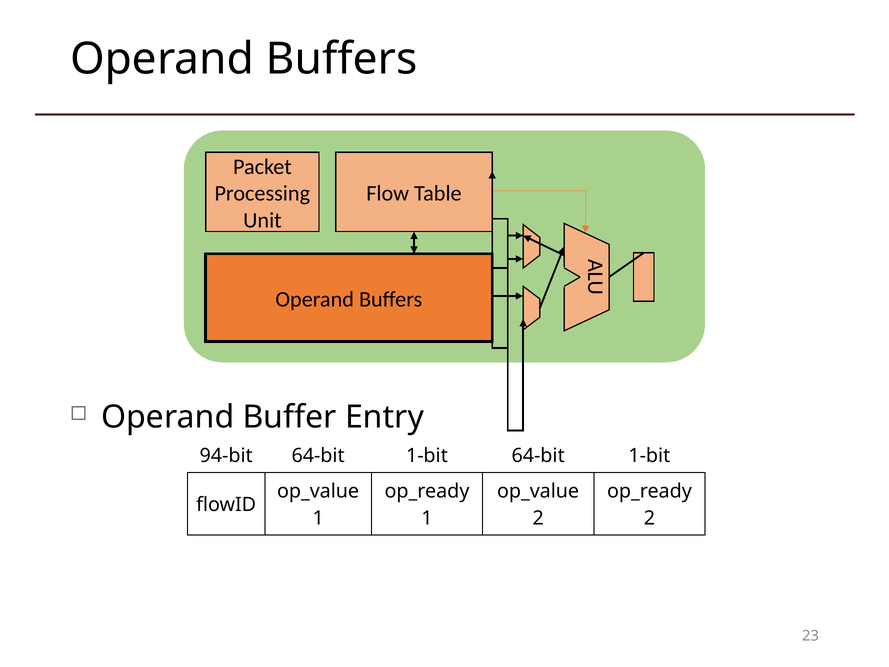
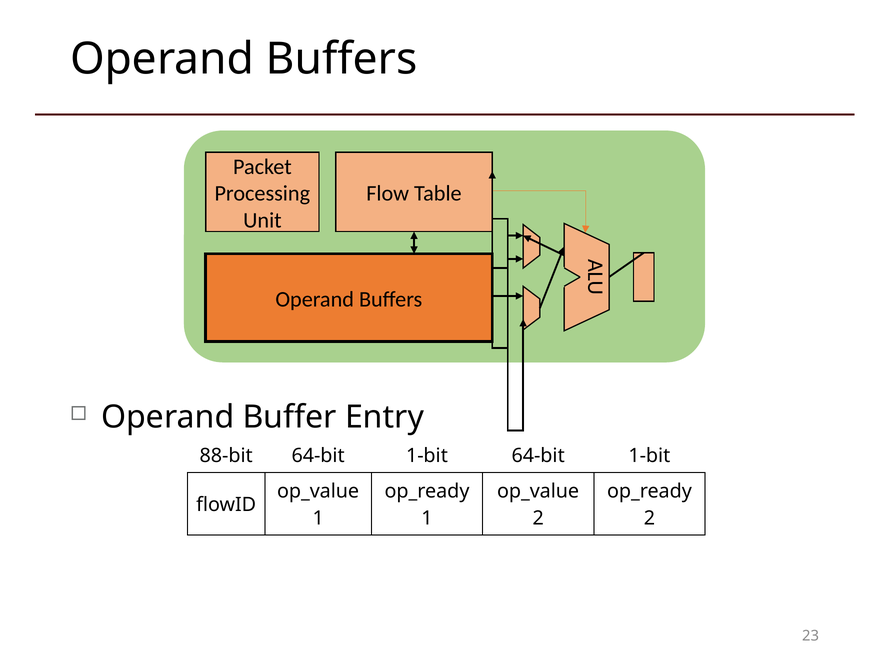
94-bit: 94-bit -> 88-bit
